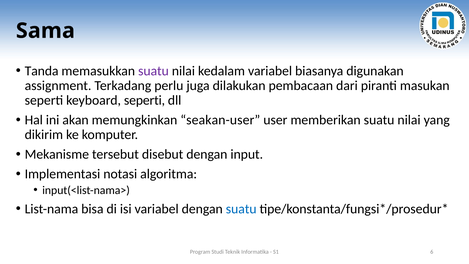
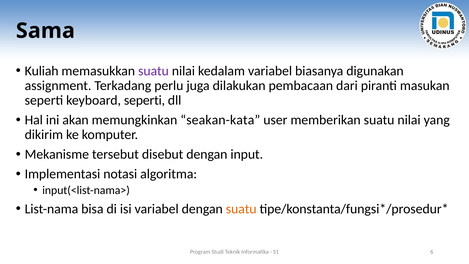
Tanda: Tanda -> Kuliah
seakan-user: seakan-user -> seakan-kata
suatu at (241, 209) colour: blue -> orange
